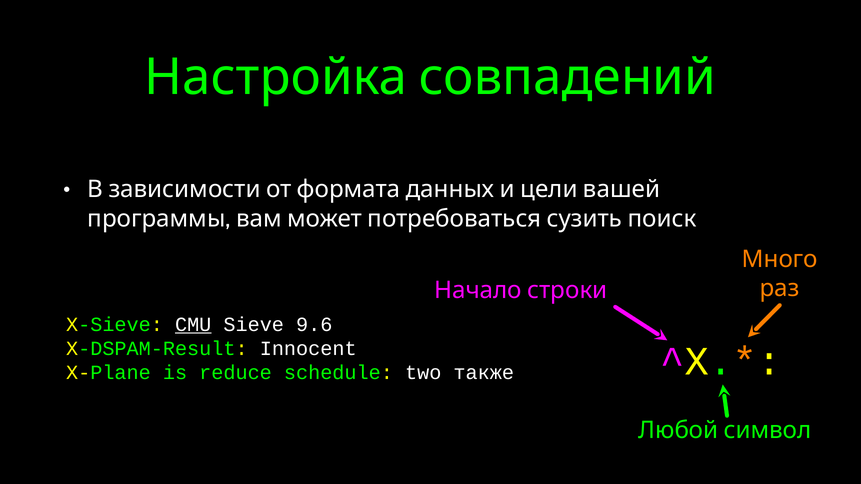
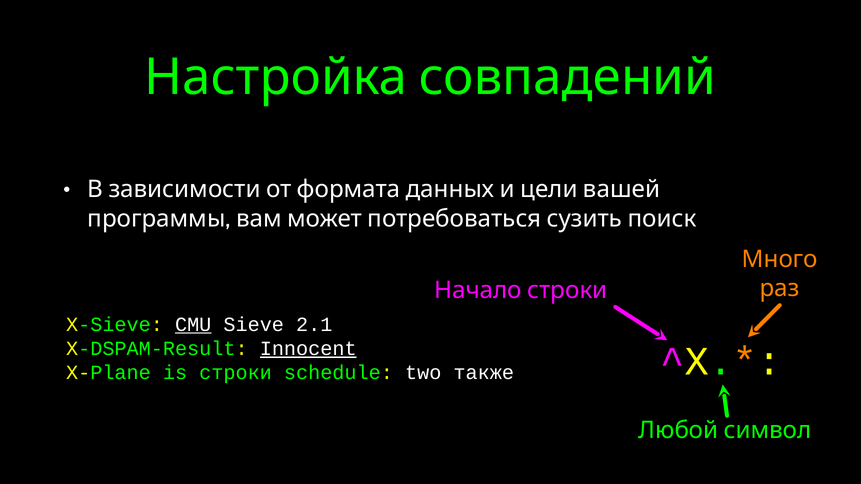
9.6: 9.6 -> 2.1
Innocent underline: none -> present
reduce: reduce -> строки
